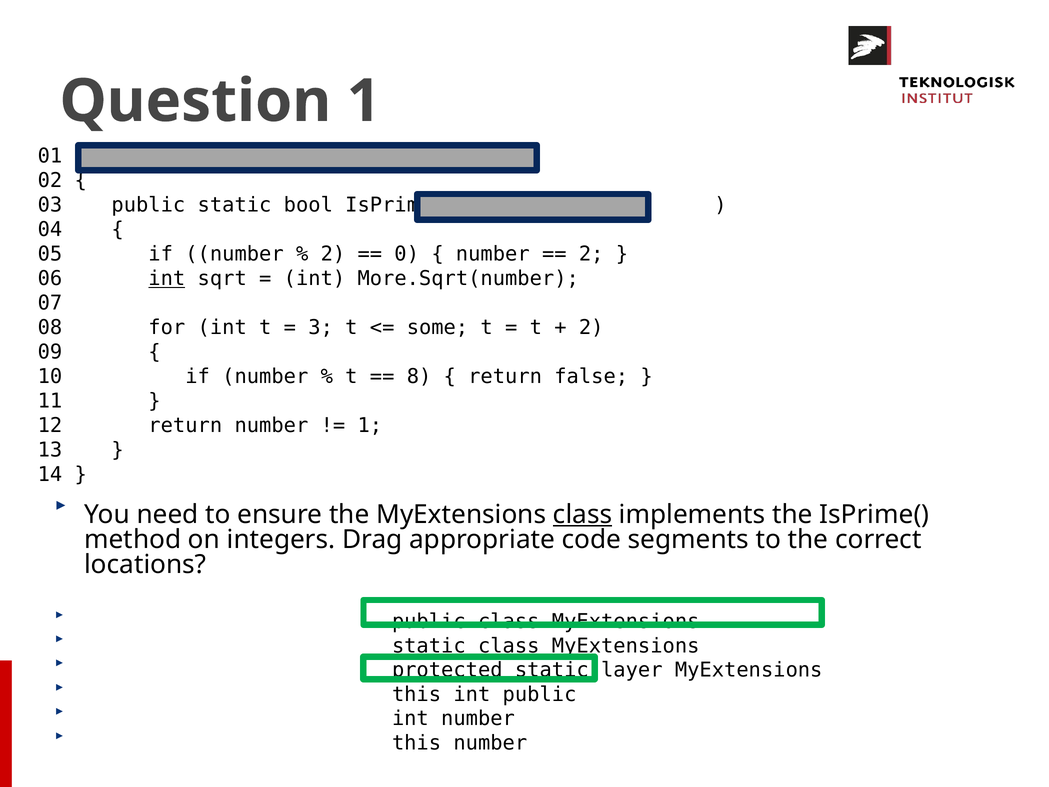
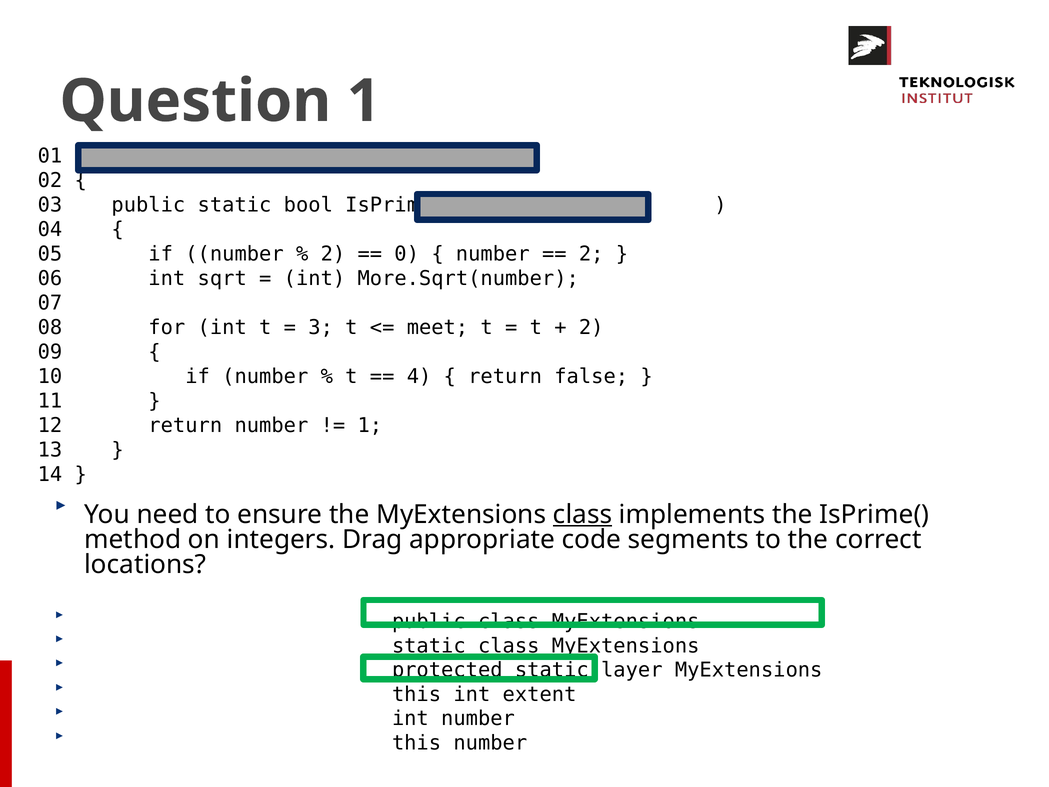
int at (167, 279) underline: present -> none
some: some -> meet
8: 8 -> 4
int public: public -> extent
